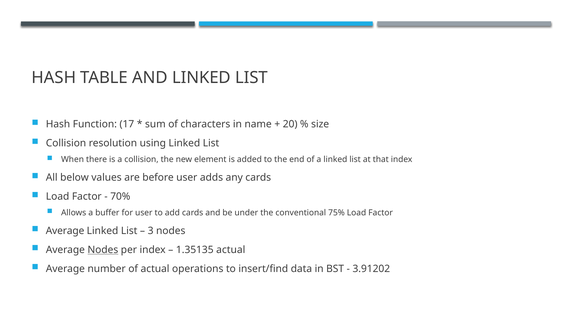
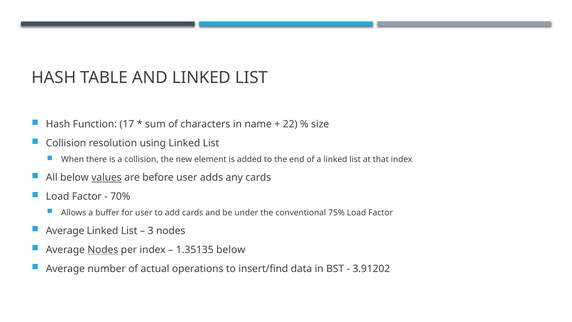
20: 20 -> 22
values underline: none -> present
1.35135 actual: actual -> below
